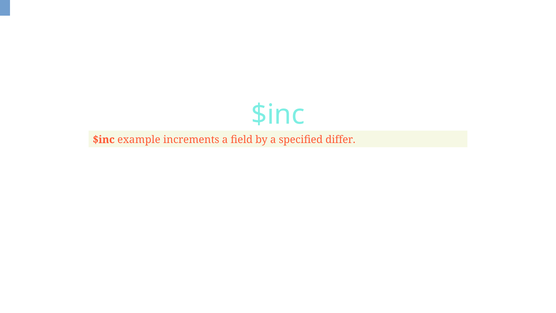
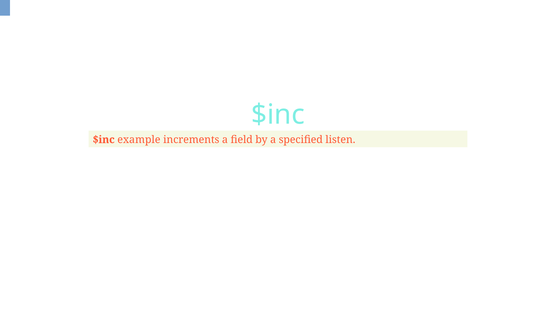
differ: differ -> listen
